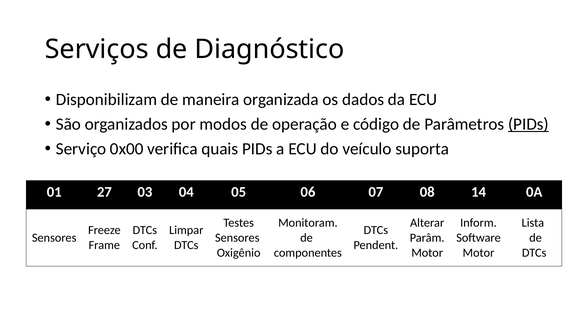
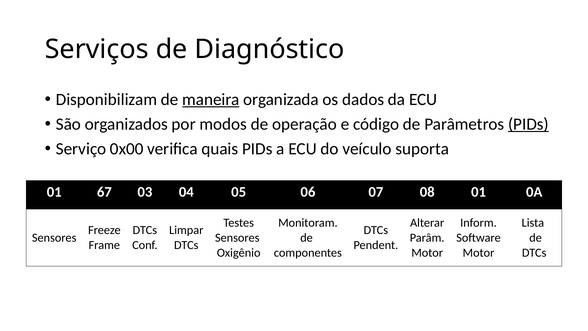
maneira underline: none -> present
27: 27 -> 67
08 14: 14 -> 01
